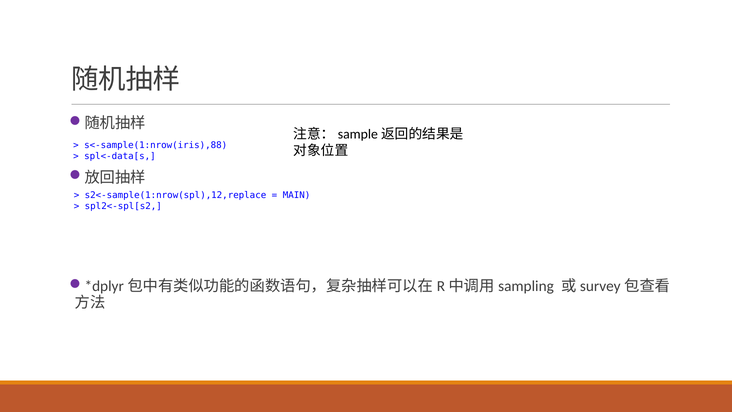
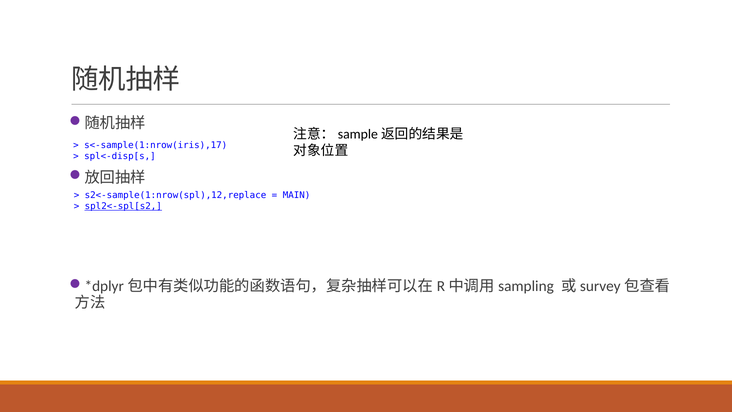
s<-sample(1:nrow(iris),88: s<-sample(1:nrow(iris),88 -> s<-sample(1:nrow(iris),17
spl<-data[s: spl<-data[s -> spl<-disp[s
spl2<-spl[s2 underline: none -> present
